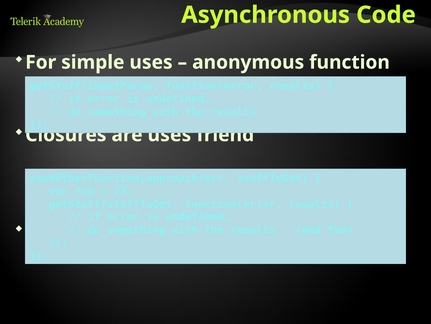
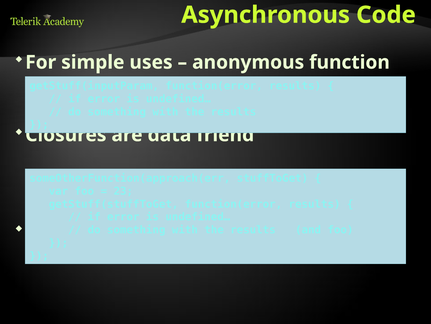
are uses: uses -> data
